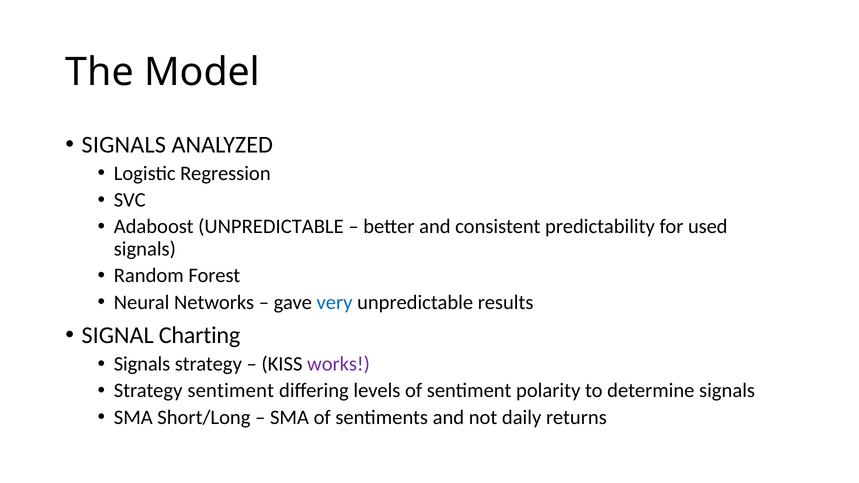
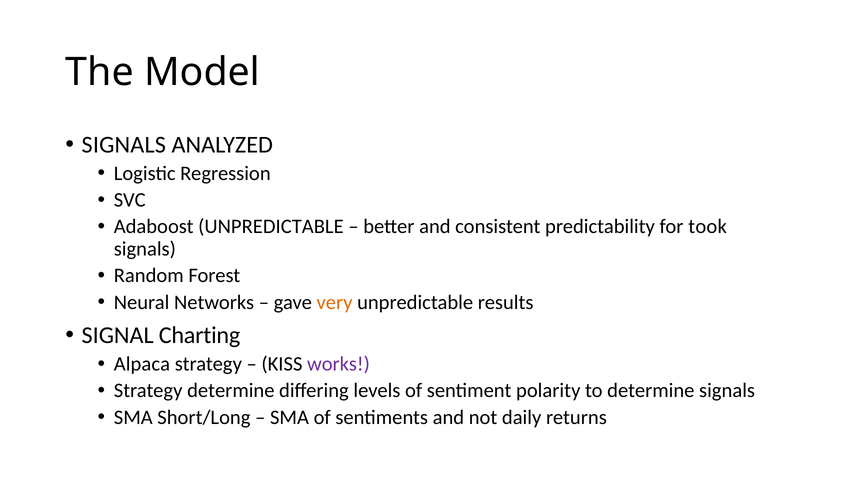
used: used -> took
very colour: blue -> orange
Signals at (142, 364): Signals -> Alpaca
Strategy sentiment: sentiment -> determine
